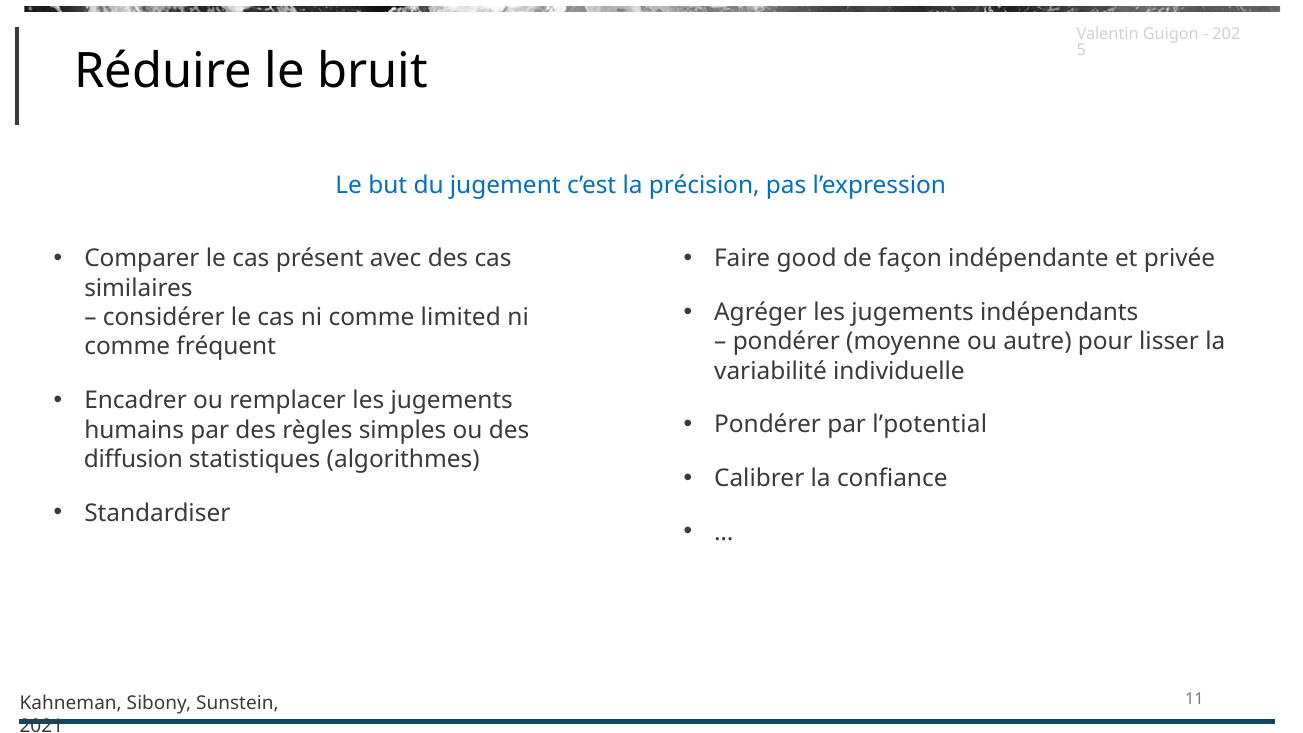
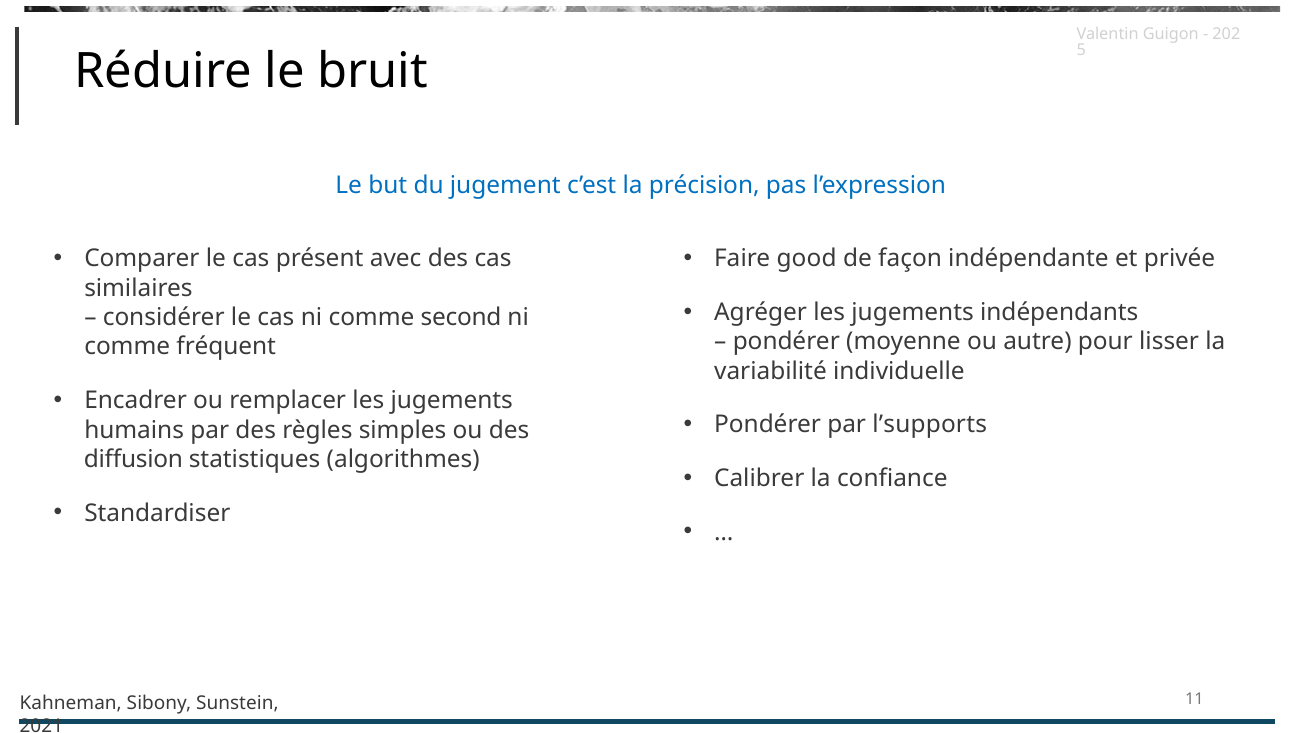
limited: limited -> second
l’potential: l’potential -> l’supports
